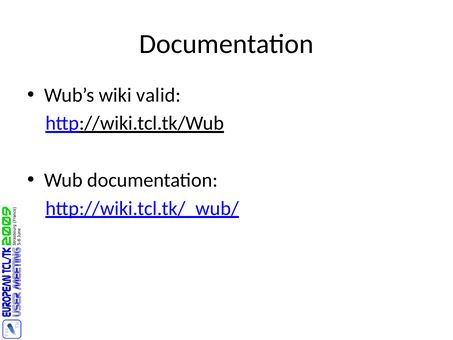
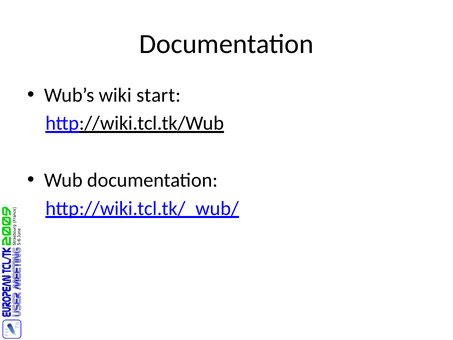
valid: valid -> start
